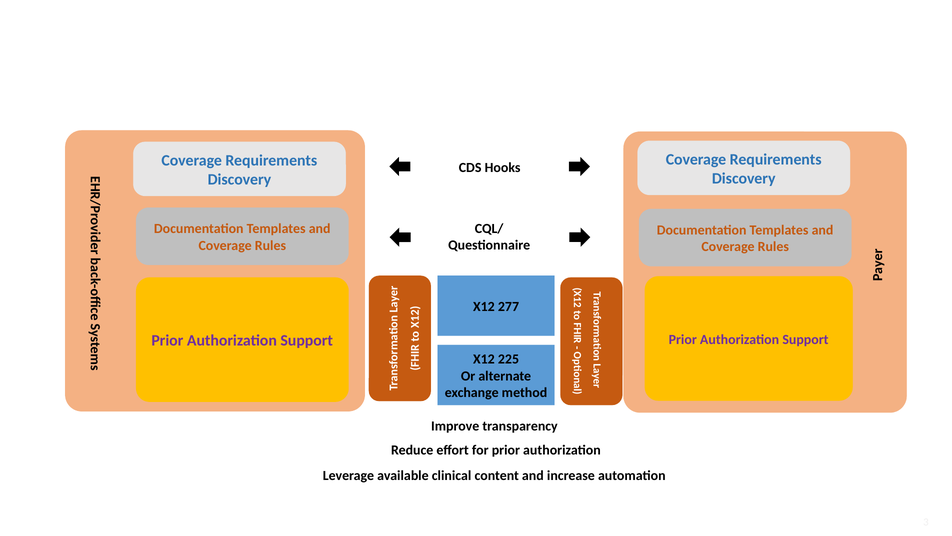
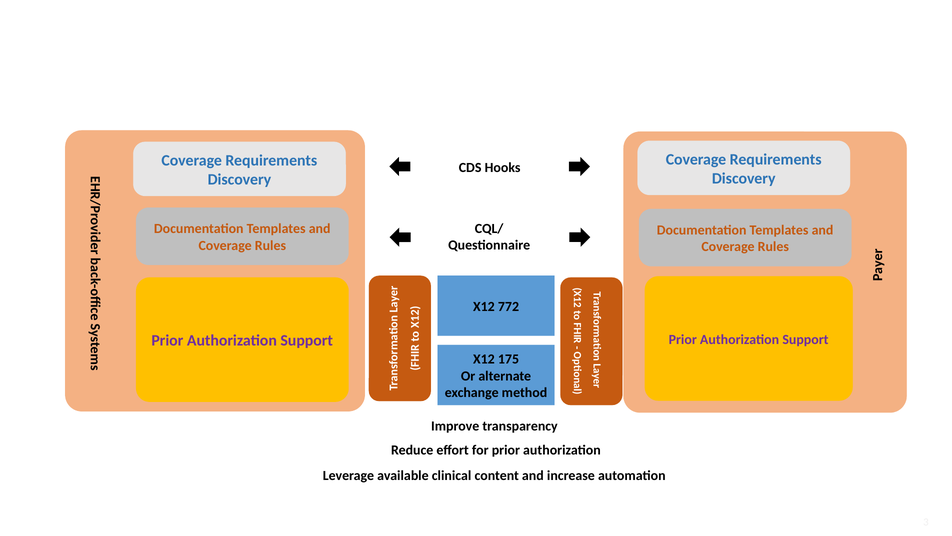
277: 277 -> 772
225: 225 -> 175
